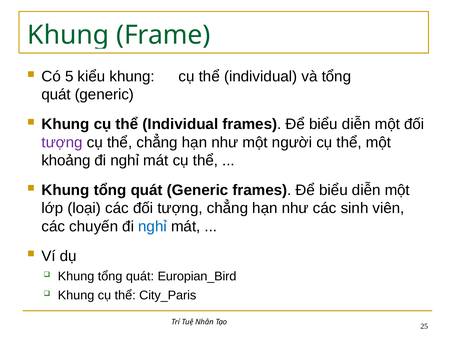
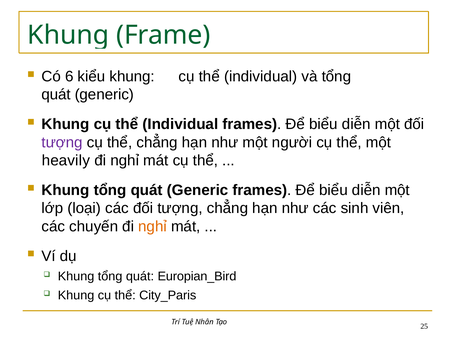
5: 5 -> 6
khoảng: khoảng -> heavily
nghỉ at (153, 227) colour: blue -> orange
